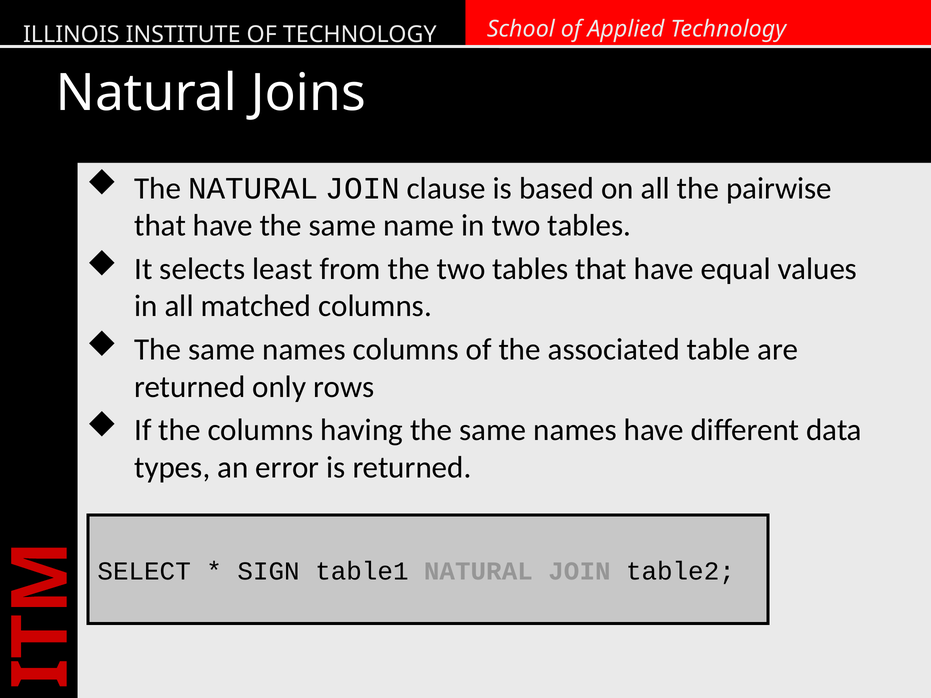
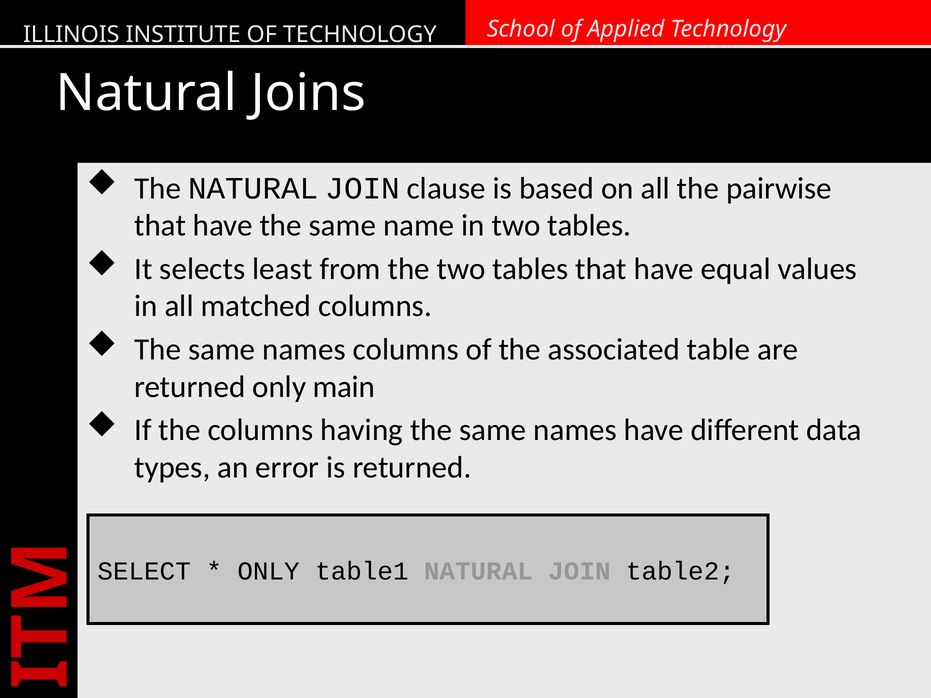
rows: rows -> main
SIGN at (269, 571): SIGN -> ONLY
